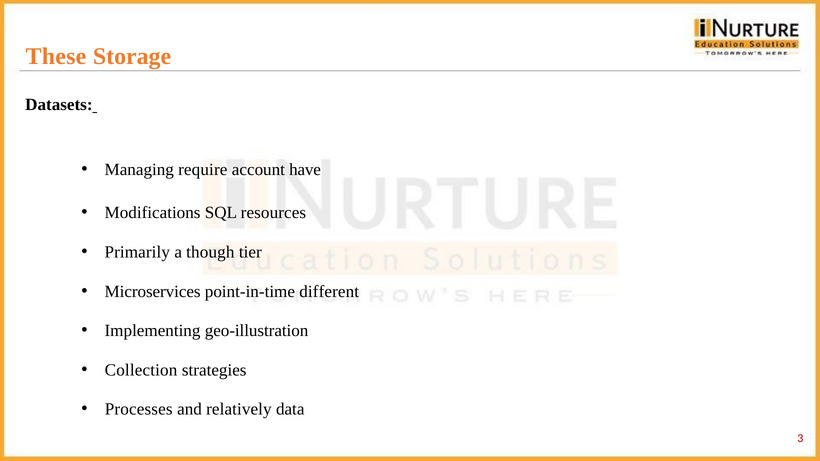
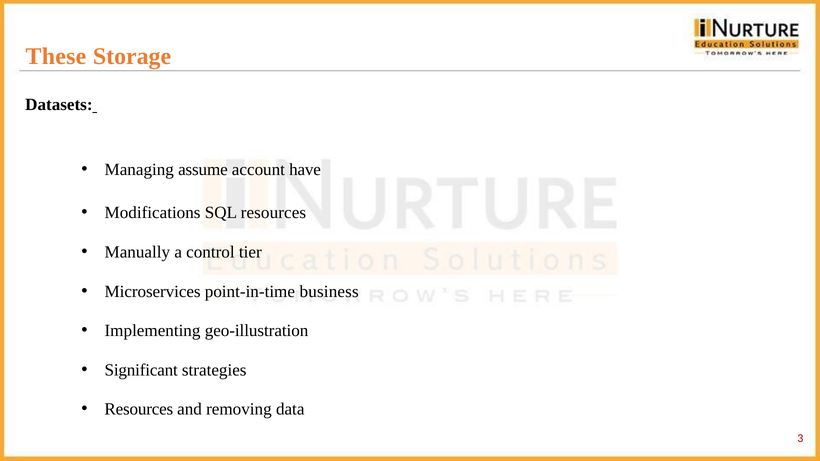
require: require -> assume
Primarily: Primarily -> Manually
though: though -> control
different: different -> business
Collection: Collection -> Significant
Processes at (139, 409): Processes -> Resources
relatively: relatively -> removing
